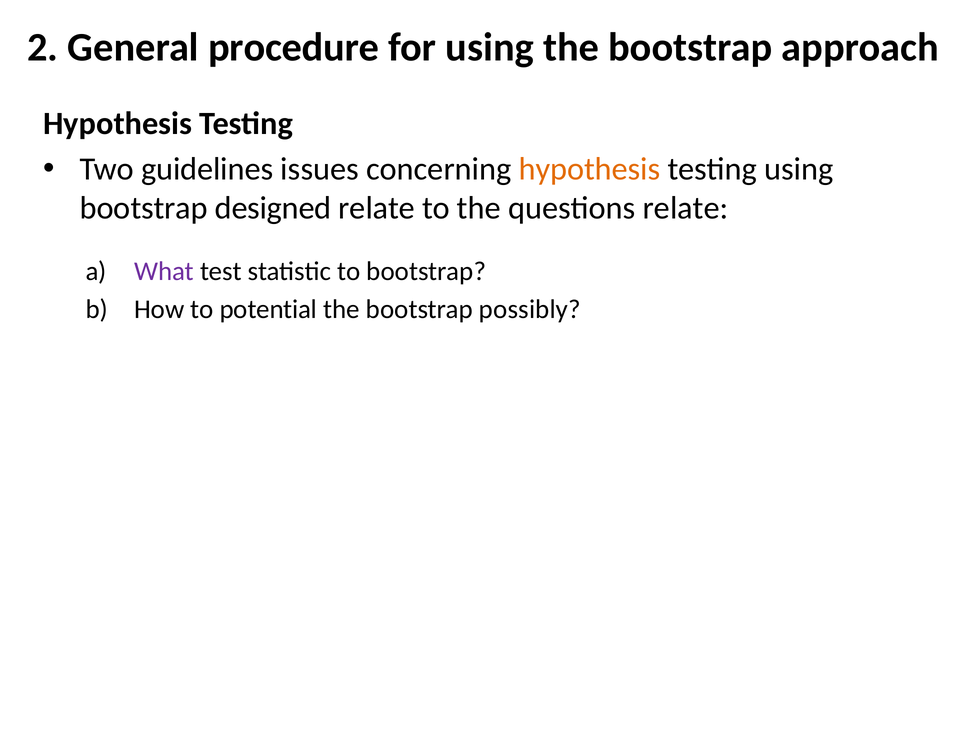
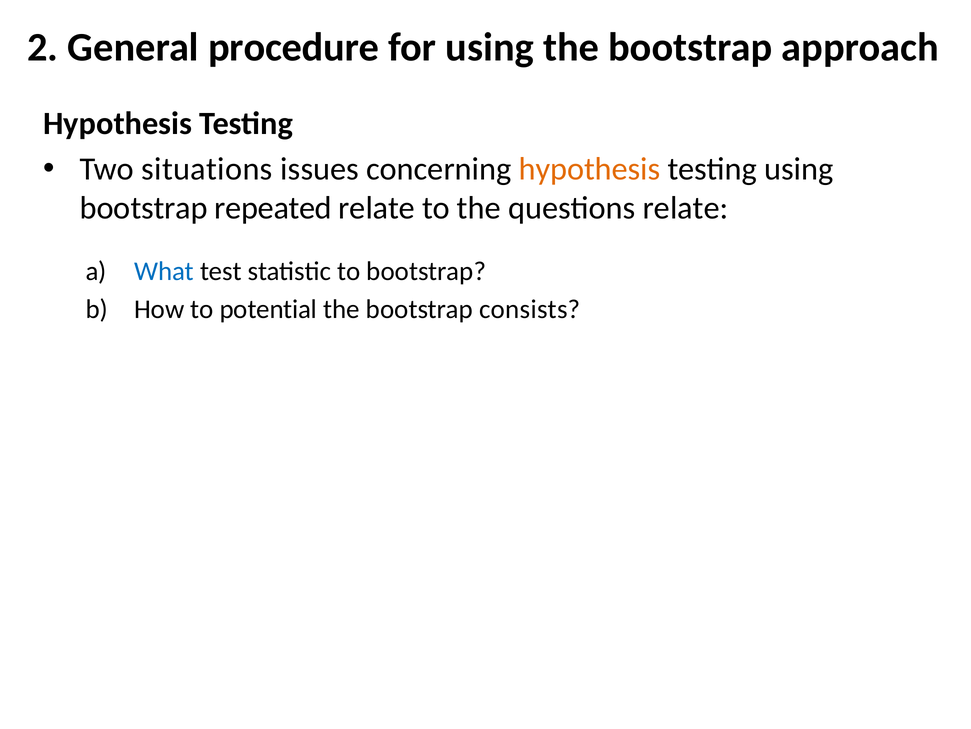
guidelines: guidelines -> situations
designed: designed -> repeated
What colour: purple -> blue
possibly: possibly -> consists
